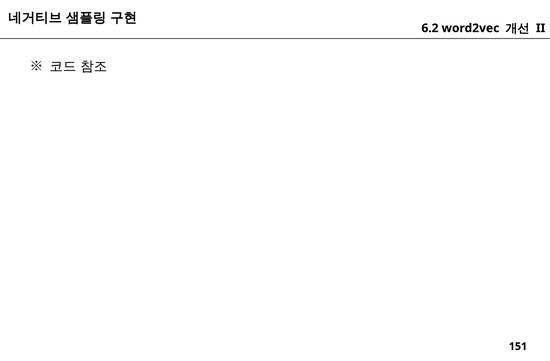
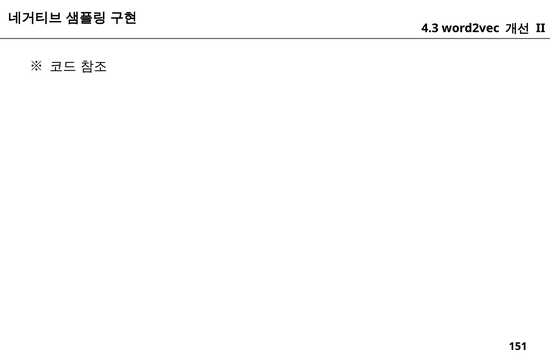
6.2: 6.2 -> 4.3
